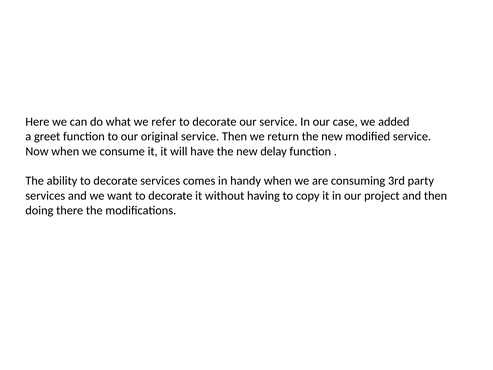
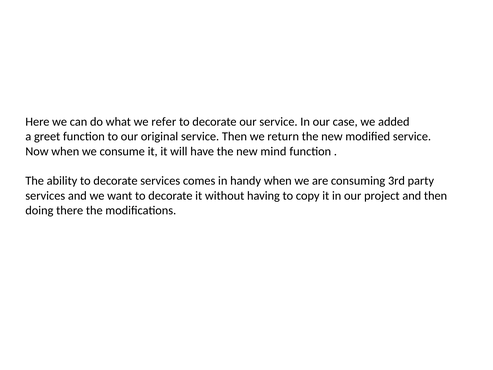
delay: delay -> mind
